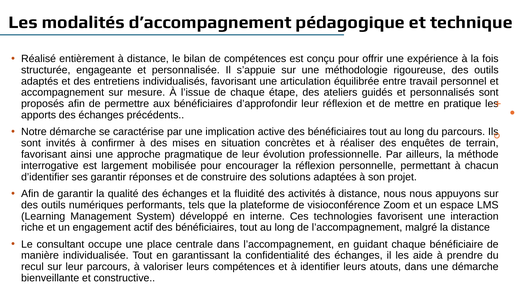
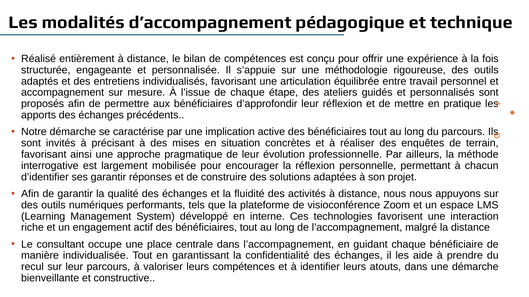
confirmer: confirmer -> précisant
